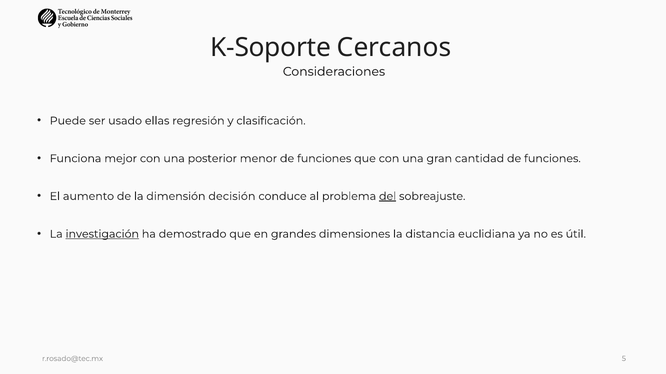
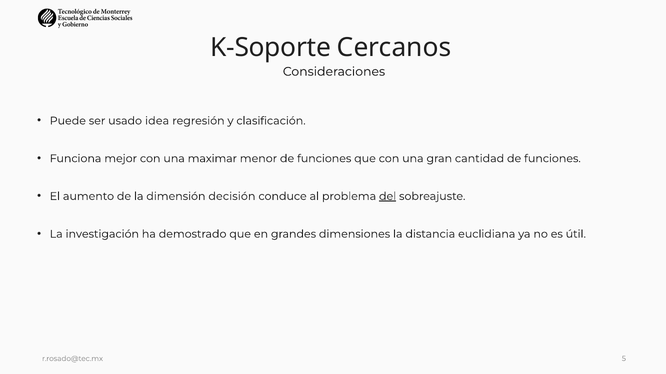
ellas: ellas -> idea
posterior: posterior -> maximar
investigación underline: present -> none
